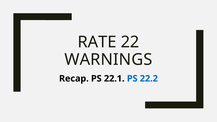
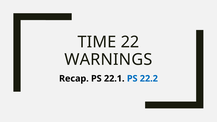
RATE: RATE -> TIME
